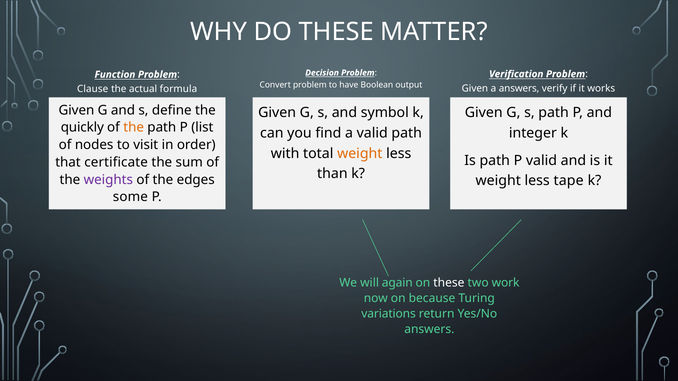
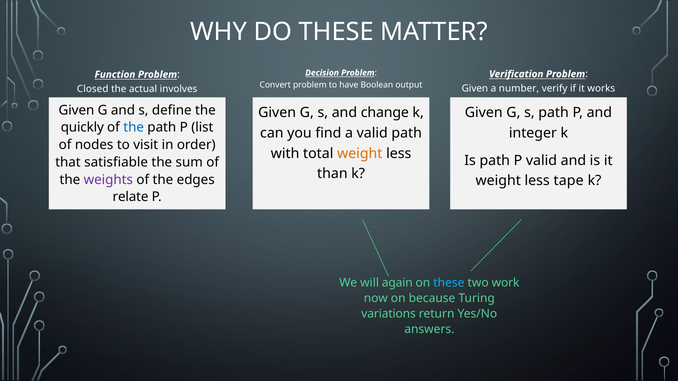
a answers: answers -> number
Clause: Clause -> Closed
formula: formula -> involves
symbol: symbol -> change
the at (134, 128) colour: orange -> blue
certificate: certificate -> satisfiable
some: some -> relate
these at (449, 283) colour: white -> light blue
